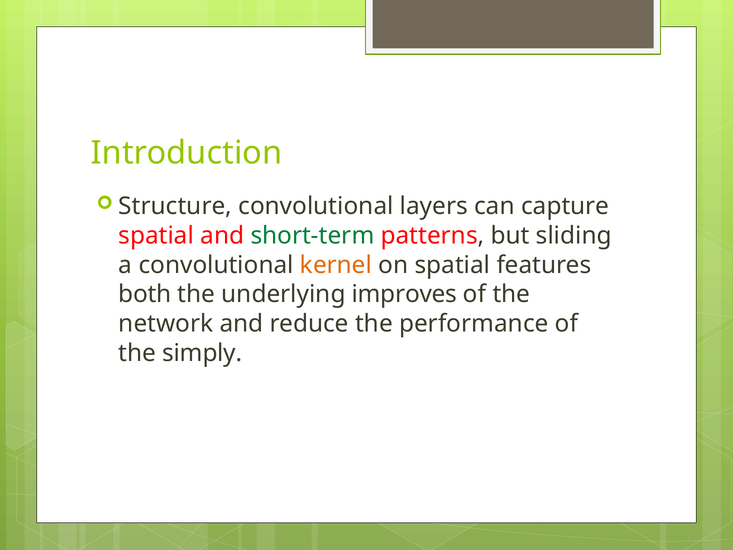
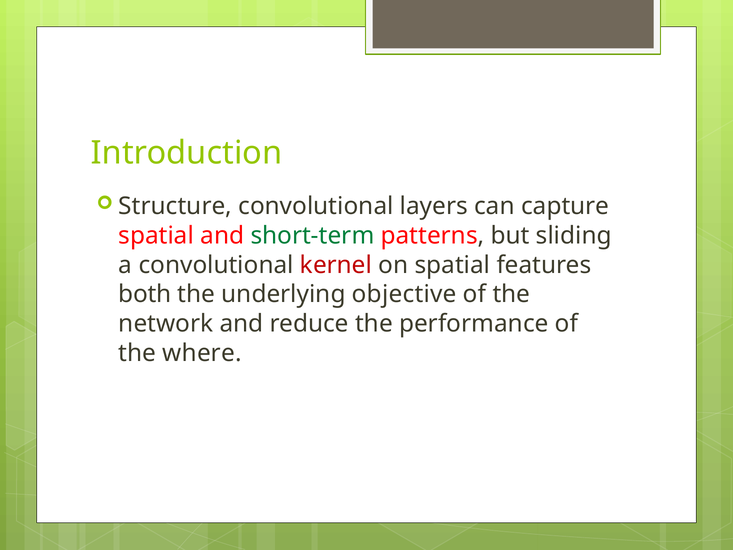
kernel colour: orange -> red
improves: improves -> objective
simply: simply -> where
